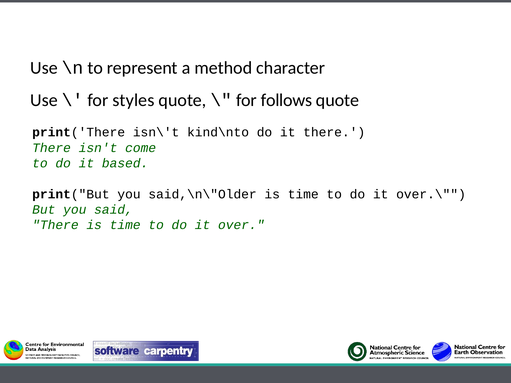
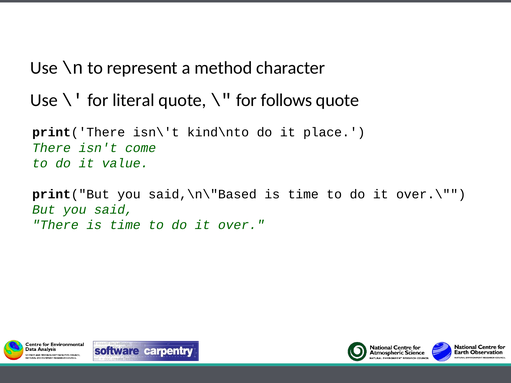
styles: styles -> literal
it there: there -> place
based: based -> value
said,\n\"Older: said,\n\"Older -> said,\n\"Based
